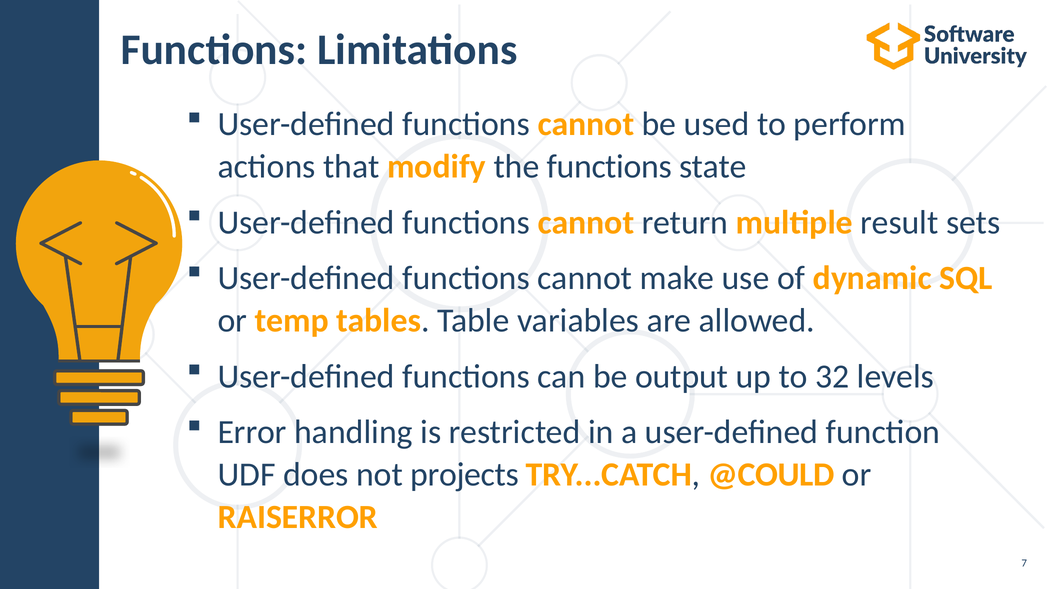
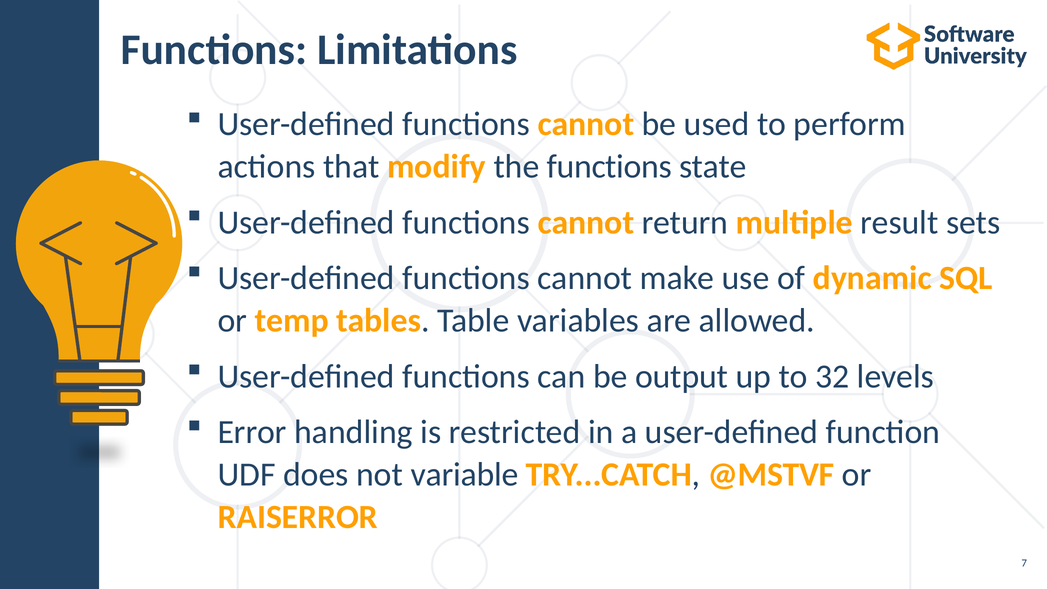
projects: projects -> variable
@COULD: @COULD -> @MSTVF
